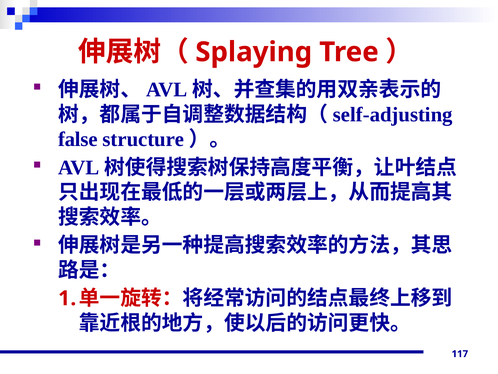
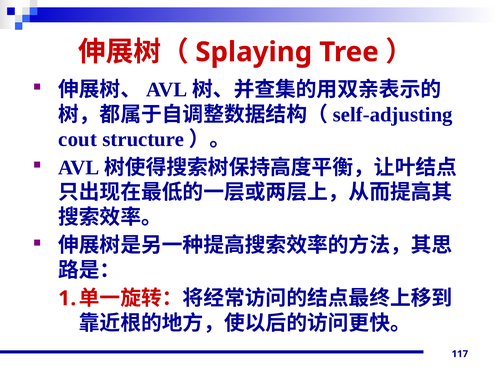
false: false -> cout
